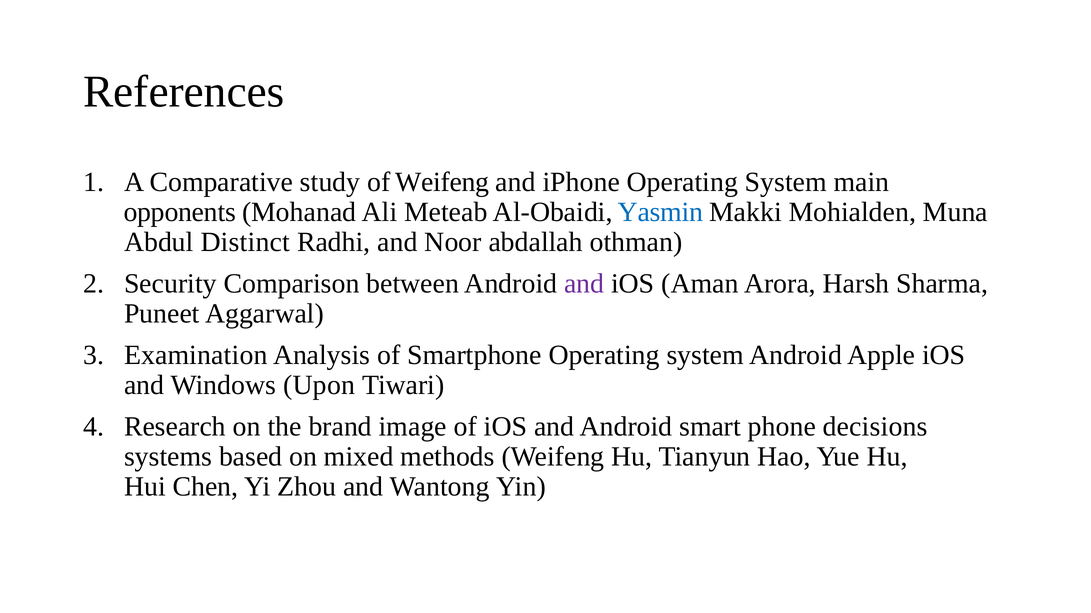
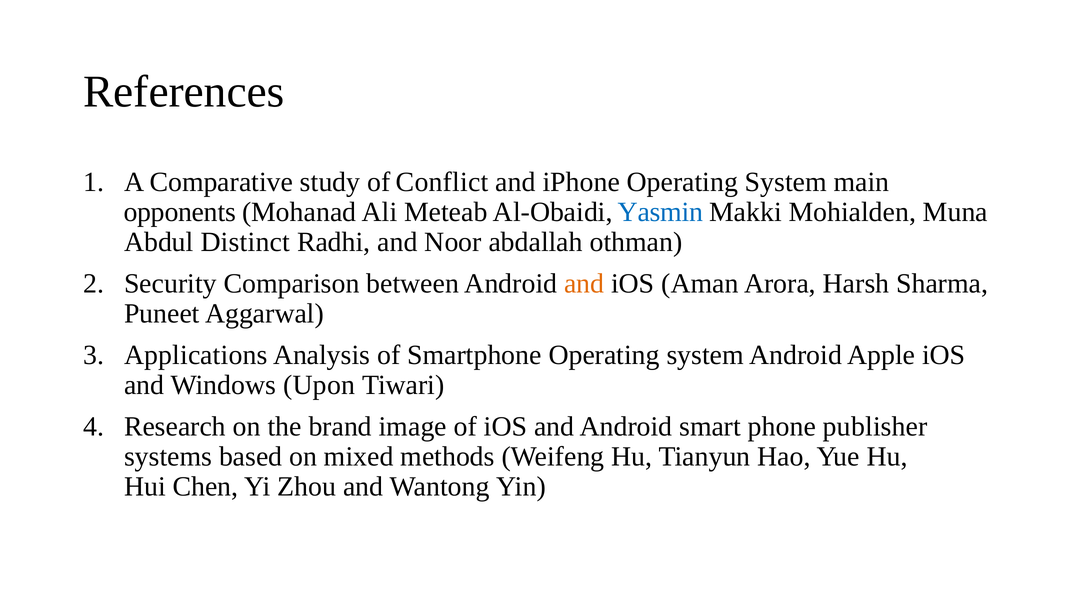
of Weifeng: Weifeng -> Conflict
and at (584, 284) colour: purple -> orange
Examination: Examination -> Applications
decisions: decisions -> publisher
